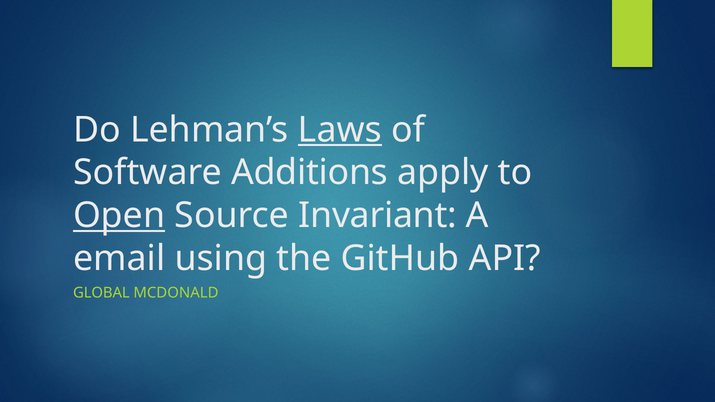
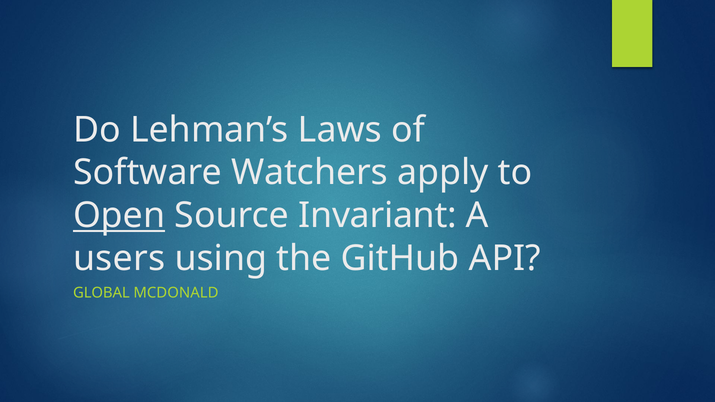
Laws underline: present -> none
Additions: Additions -> Watchers
email: email -> users
